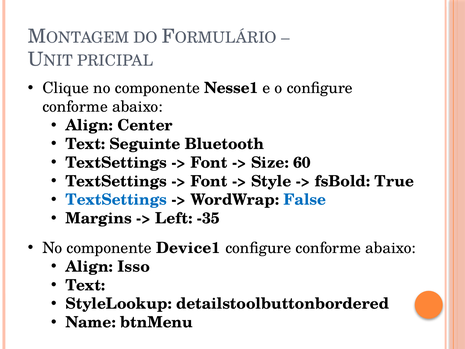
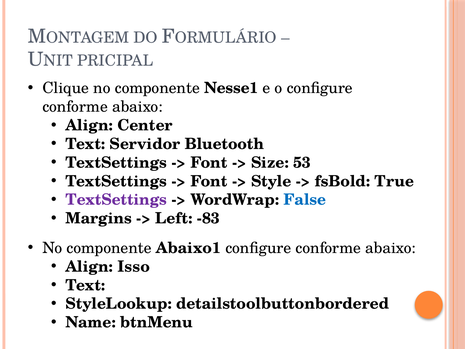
Seguinte: Seguinte -> Servidor
60: 60 -> 53
TextSettings at (116, 200) colour: blue -> purple
-35: -35 -> -83
Device1: Device1 -> Abaixo1
